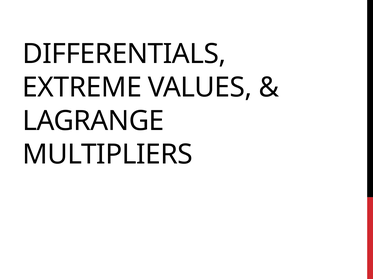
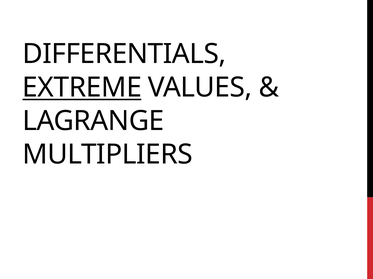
EXTREME underline: none -> present
